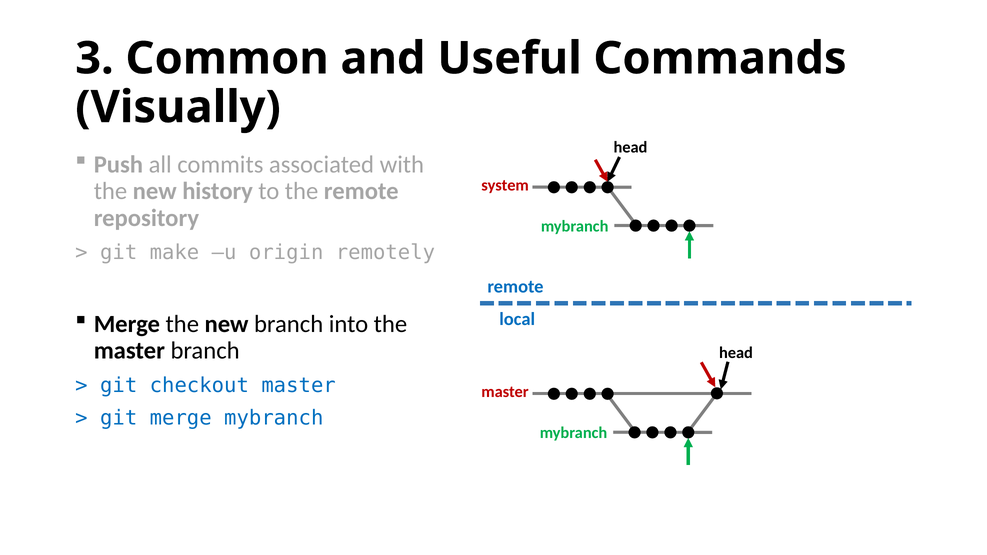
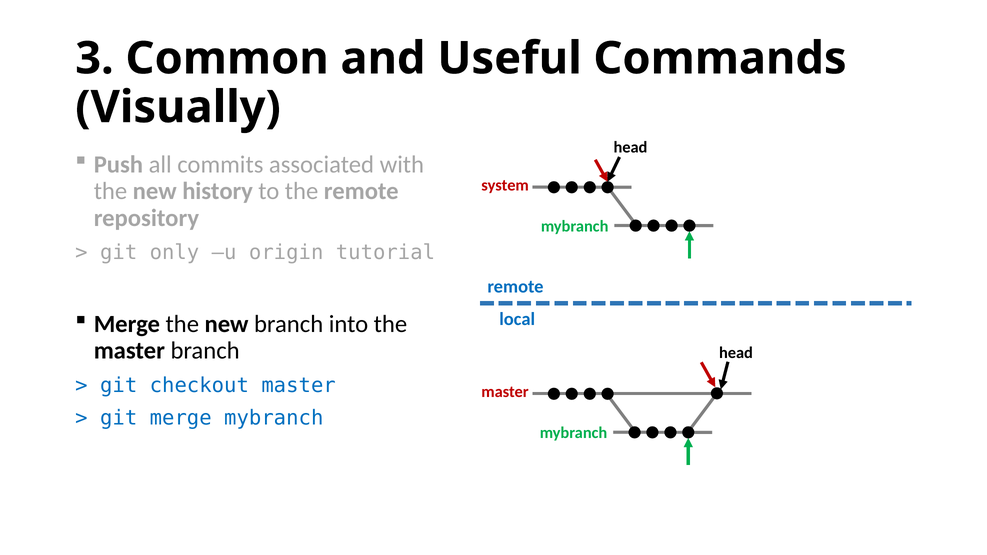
make: make -> only
remotely: remotely -> tutorial
